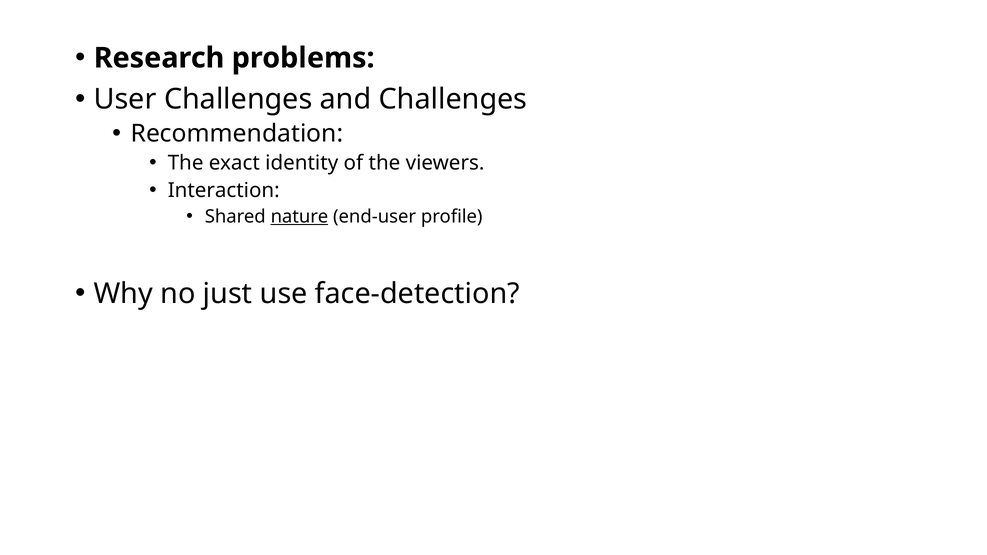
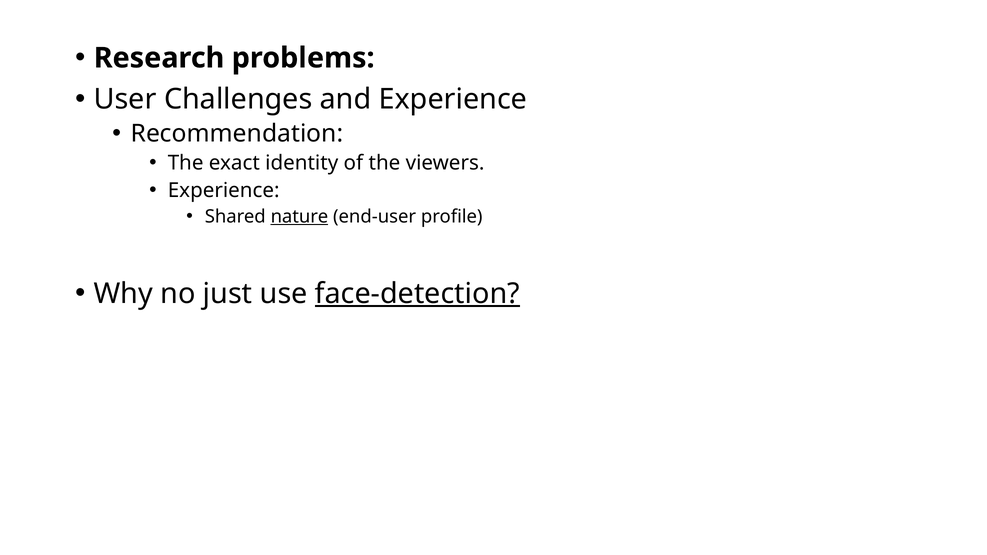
and Challenges: Challenges -> Experience
Interaction at (224, 190): Interaction -> Experience
face-detection underline: none -> present
